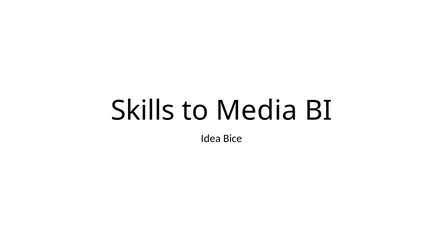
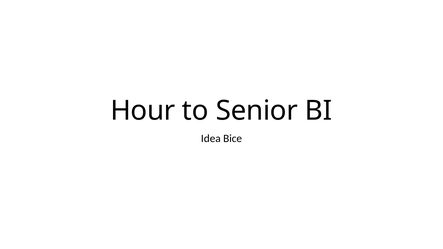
Skills: Skills -> Hour
Media: Media -> Senior
